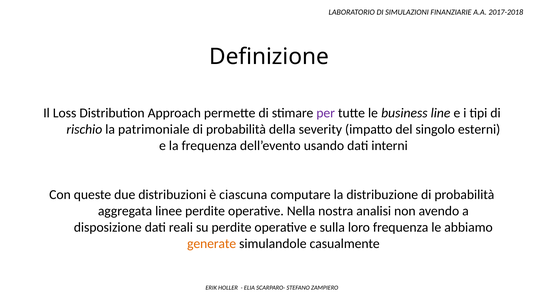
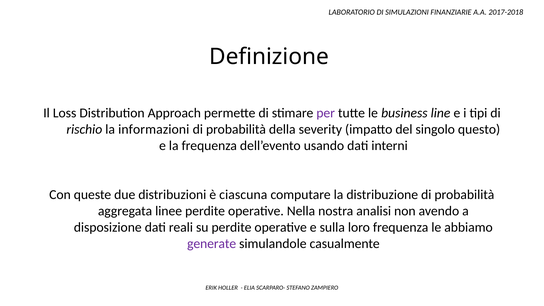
patrimoniale: patrimoniale -> informazioni
esterni: esterni -> questo
generate colour: orange -> purple
